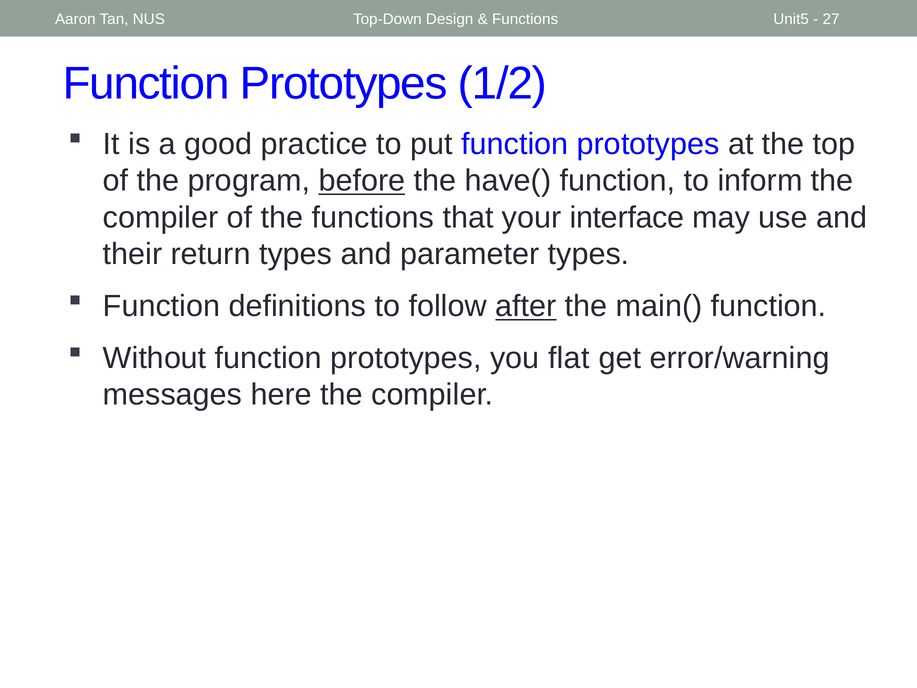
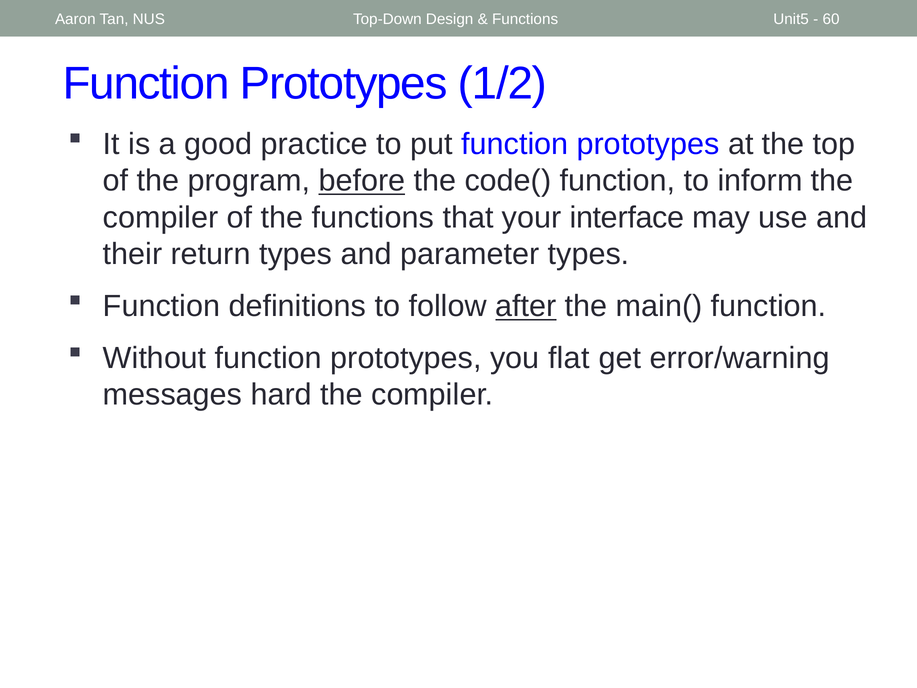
27: 27 -> 60
have(: have( -> code(
here: here -> hard
